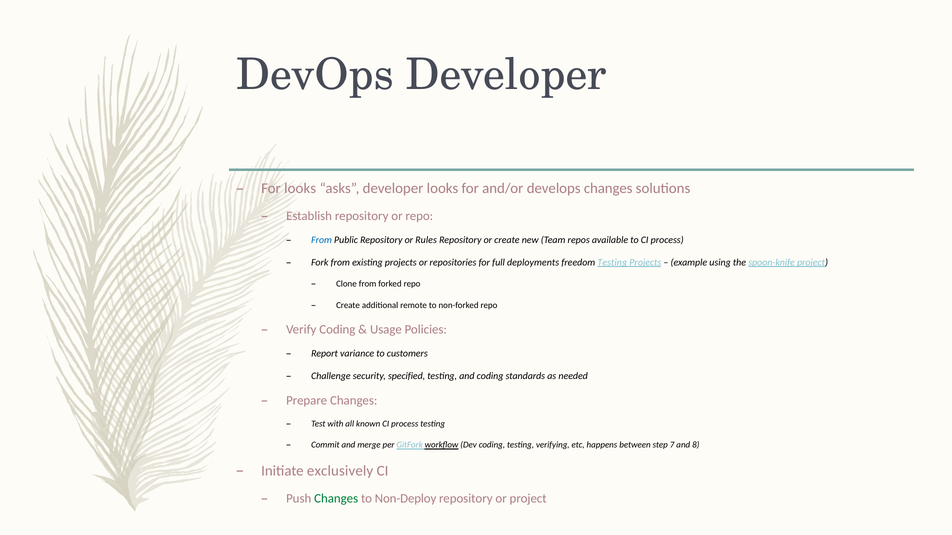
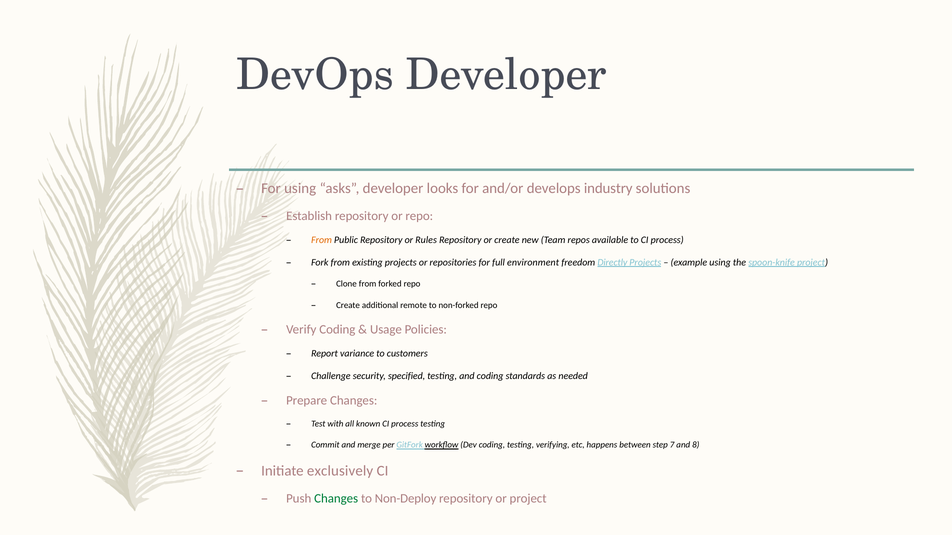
For looks: looks -> using
develops changes: changes -> industry
From at (322, 240) colour: blue -> orange
deployments: deployments -> environment
freedom Testing: Testing -> Directly
